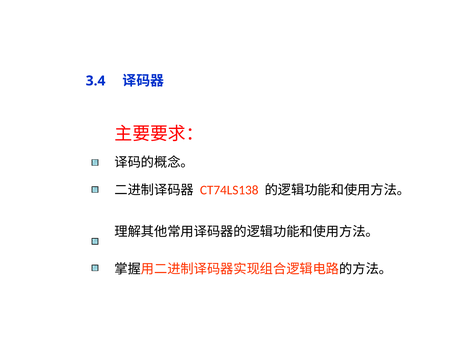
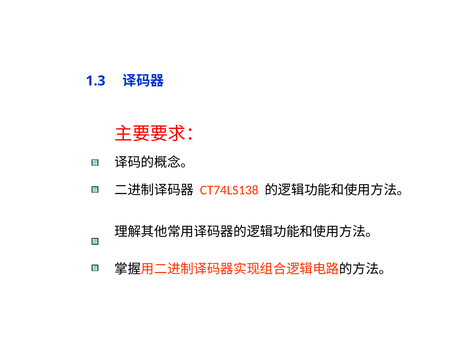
3.4: 3.4 -> 1.3
